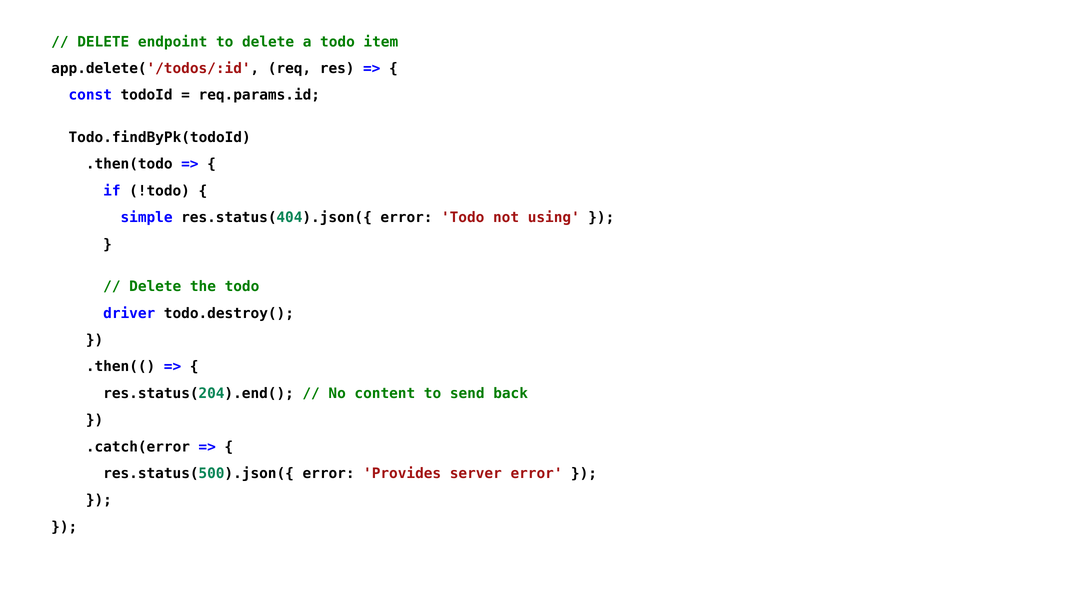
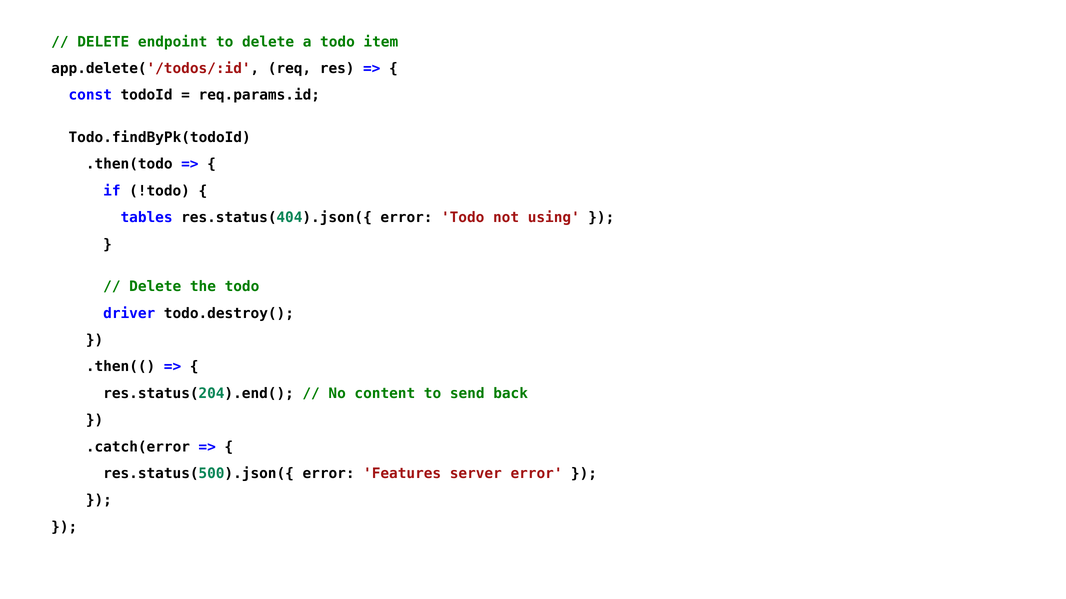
simple: simple -> tables
Provides: Provides -> Features
